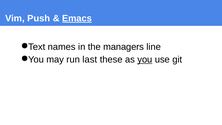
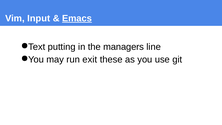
Push: Push -> Input
names: names -> putting
last: last -> exit
you underline: present -> none
